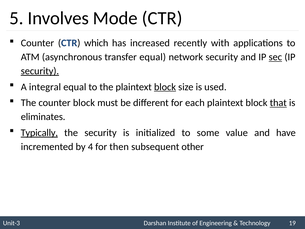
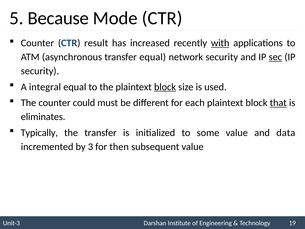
Involves: Involves -> Because
which: which -> result
with underline: none -> present
security at (40, 71) underline: present -> none
counter block: block -> could
Typically underline: present -> none
the security: security -> transfer
have: have -> data
4: 4 -> 3
subsequent other: other -> value
